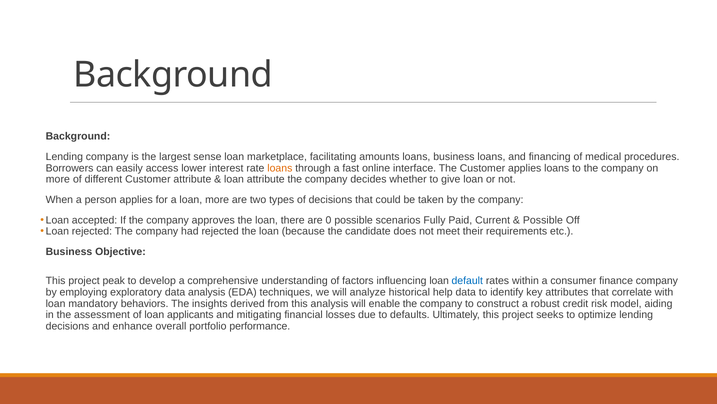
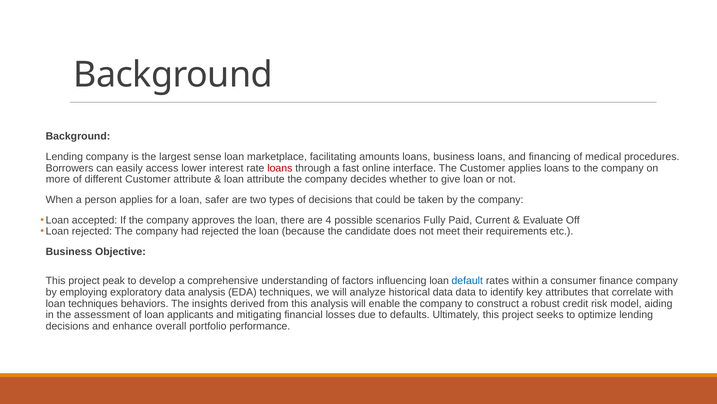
loans at (280, 168) colour: orange -> red
loan more: more -> safer
0: 0 -> 4
Possible at (543, 220): Possible -> Evaluate
historical help: help -> data
loan mandatory: mandatory -> techniques
